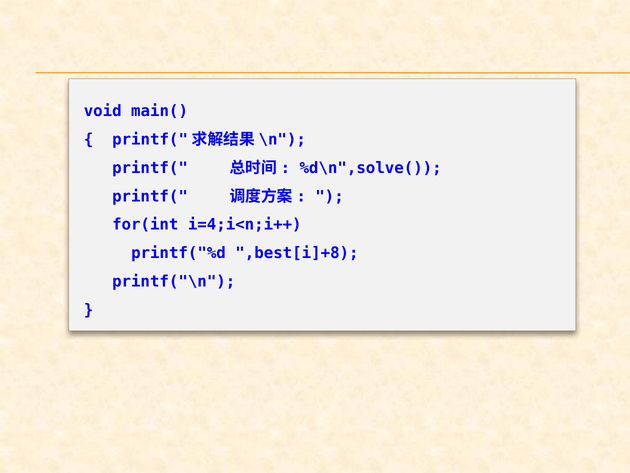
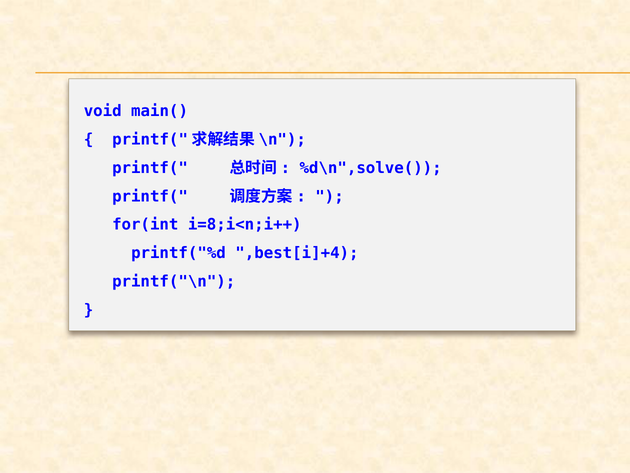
i=4;i<n;i++: i=4;i<n;i++ -> i=8;i<n;i++
,best[i]+8: ,best[i]+8 -> ,best[i]+4
